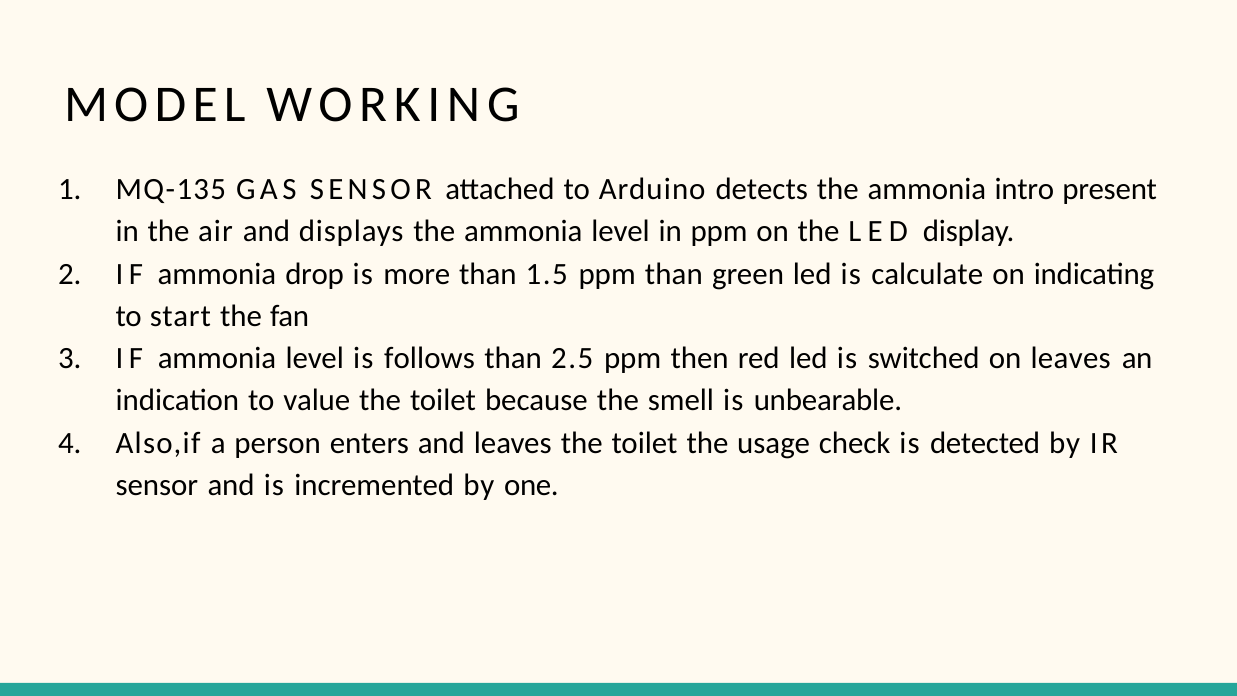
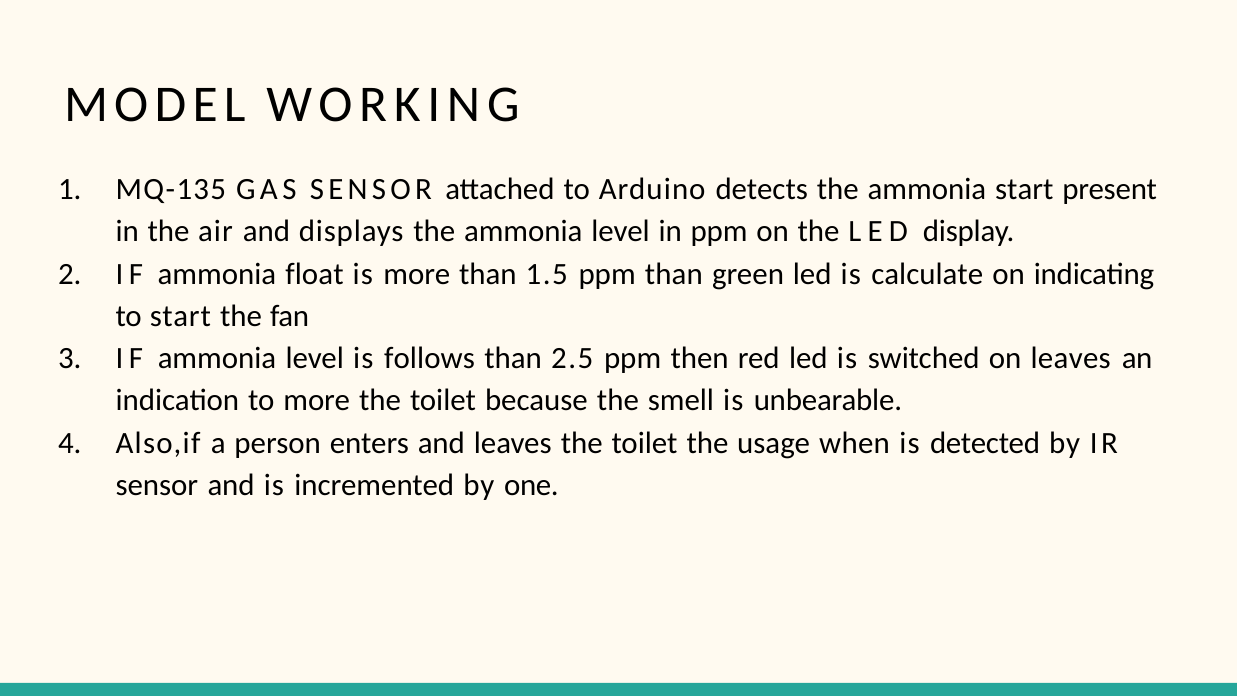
ammonia intro: intro -> start
drop: drop -> float
to value: value -> more
check: check -> when
